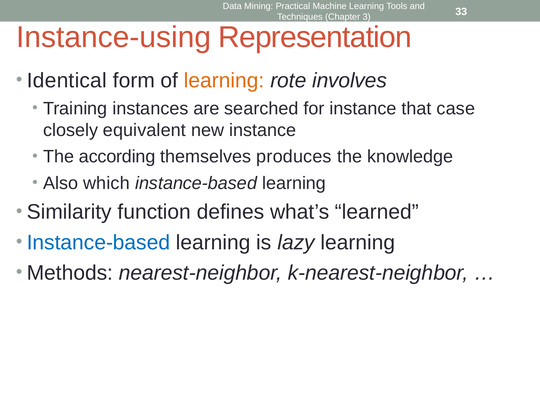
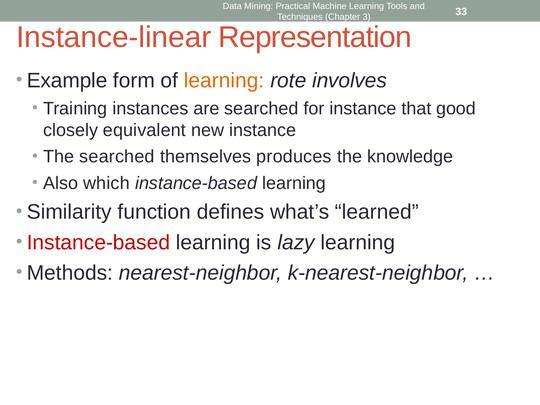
Instance-using: Instance-using -> Instance-linear
Identical: Identical -> Example
case: case -> good
The according: according -> searched
Instance-based at (98, 242) colour: blue -> red
